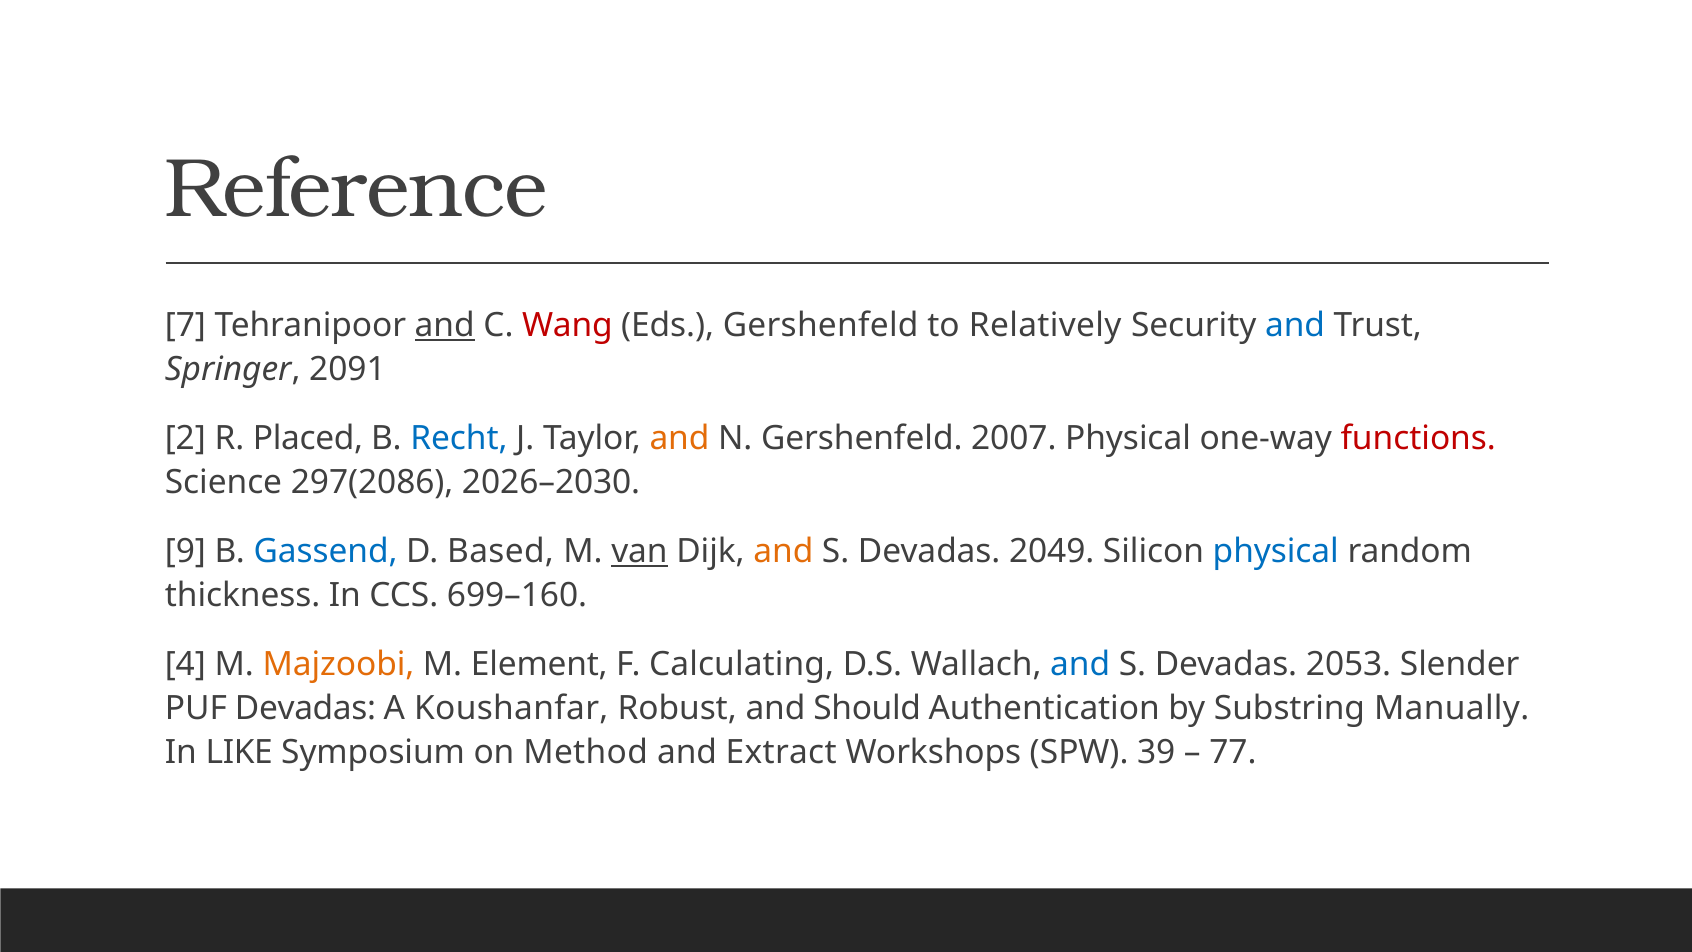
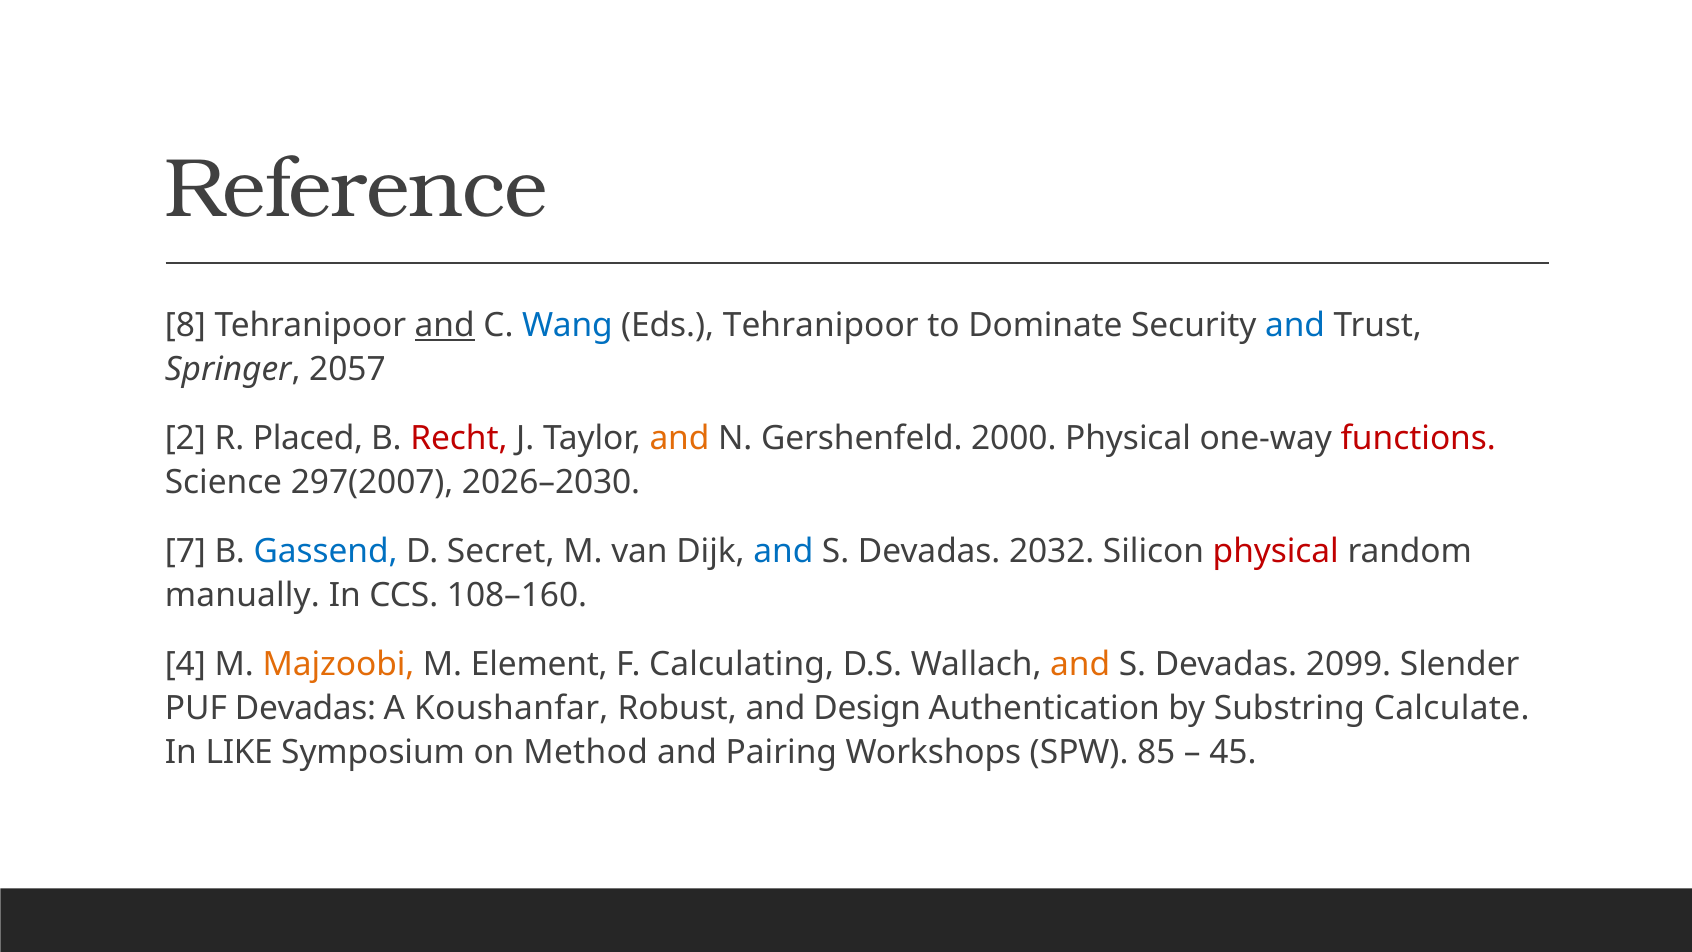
7: 7 -> 8
Wang colour: red -> blue
Eds Gershenfeld: Gershenfeld -> Tehranipoor
Relatively: Relatively -> Dominate
2091: 2091 -> 2057
Recht colour: blue -> red
2007: 2007 -> 2000
297(2086: 297(2086 -> 297(2007
9: 9 -> 7
Based: Based -> Secret
van underline: present -> none
and at (783, 551) colour: orange -> blue
2049: 2049 -> 2032
physical at (1276, 551) colour: blue -> red
thickness: thickness -> manually
699–160: 699–160 -> 108–160
and at (1080, 664) colour: blue -> orange
2053: 2053 -> 2099
Should: Should -> Design
Manually: Manually -> Calculate
Extract: Extract -> Pairing
39: 39 -> 85
77: 77 -> 45
